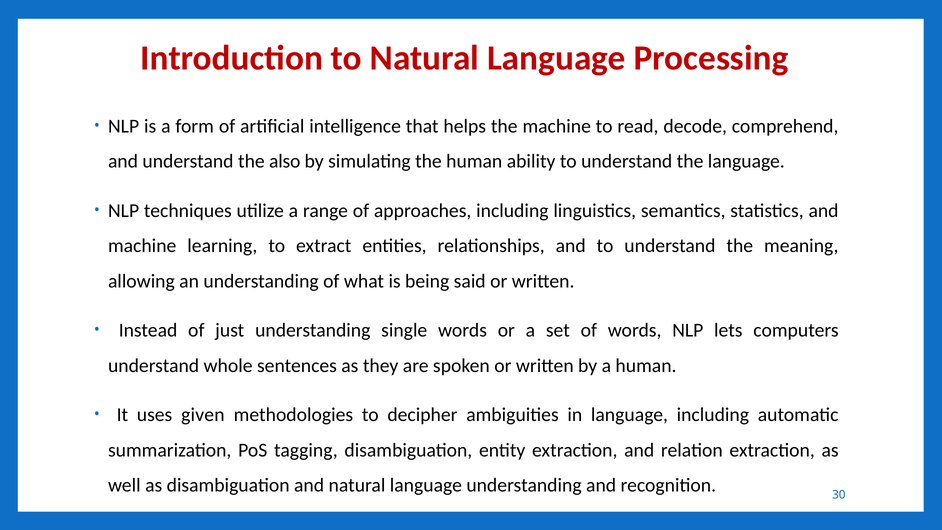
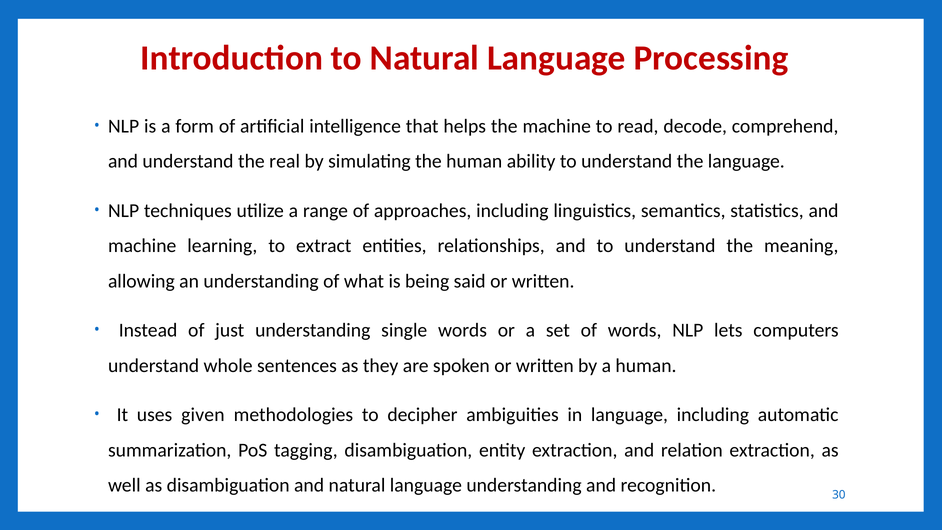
also: also -> real
